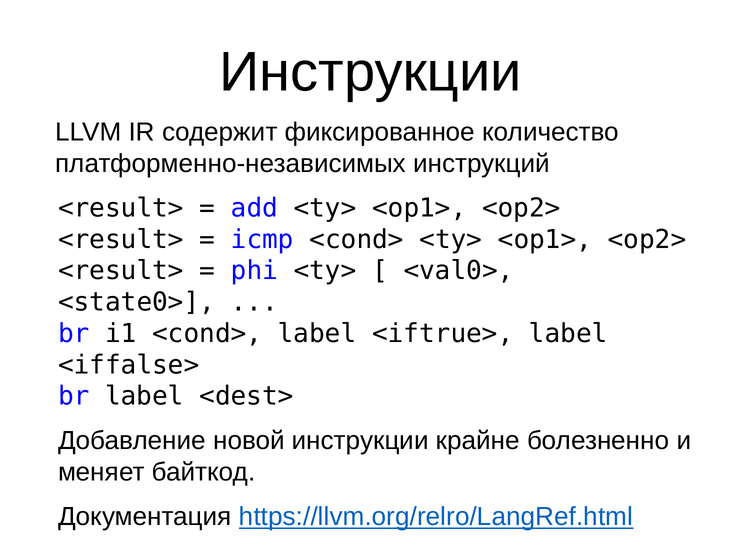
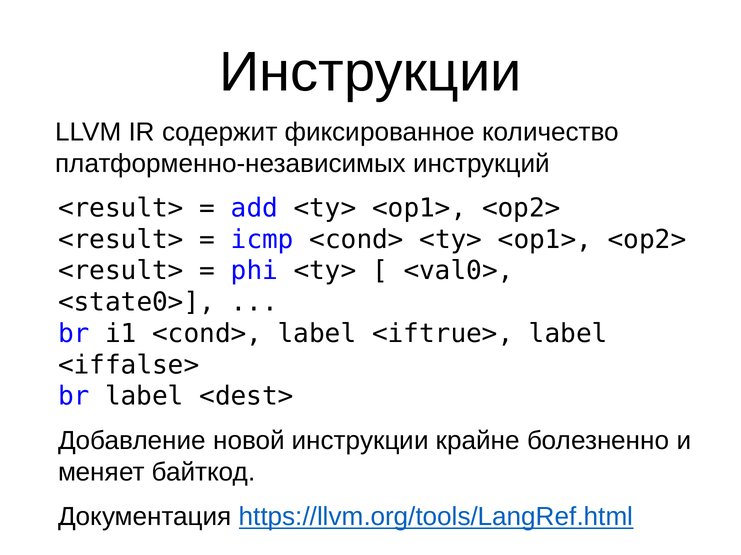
https://llvm.org/relro/LangRef.html: https://llvm.org/relro/LangRef.html -> https://llvm.org/tools/LangRef.html
